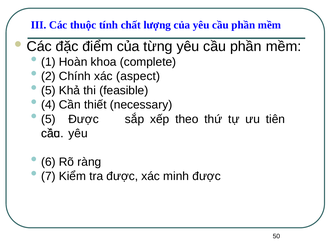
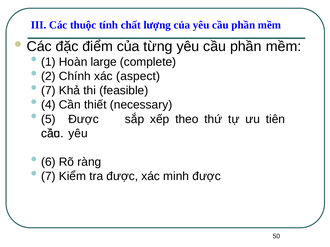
khoa: khoa -> large
5 at (48, 91): 5 -> 7
